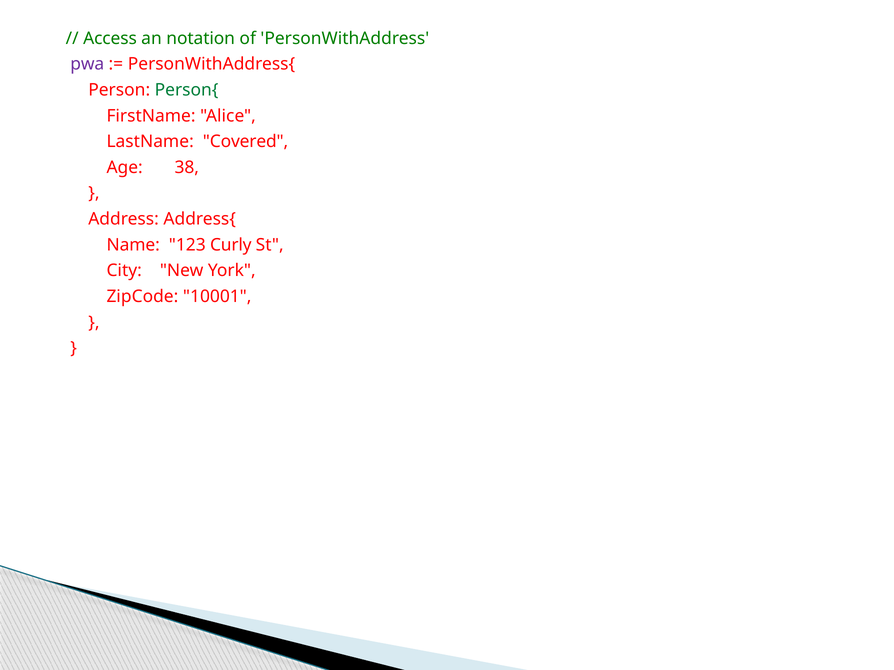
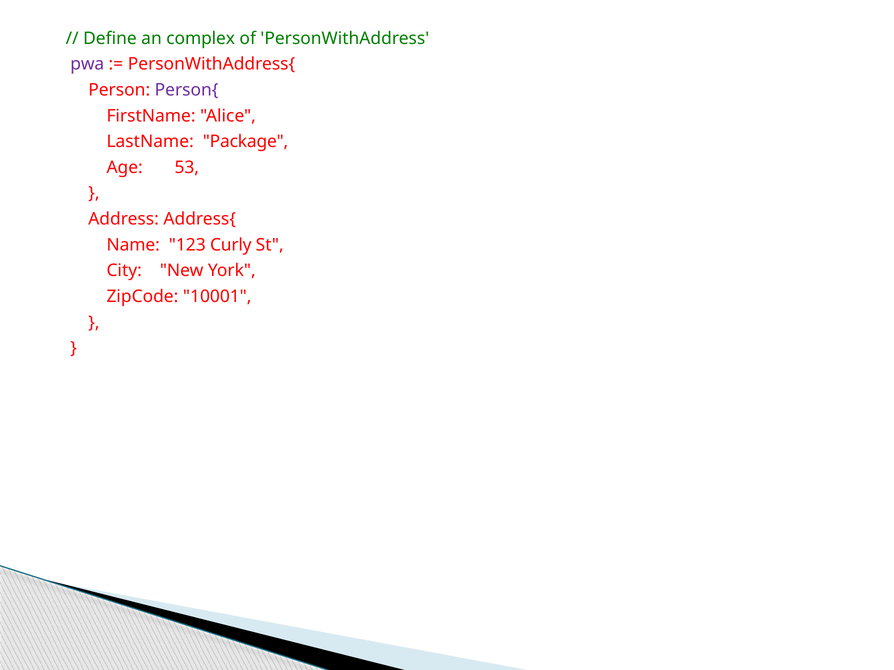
Access: Access -> Define
notation: notation -> complex
Person{ colour: green -> purple
Covered: Covered -> Package
38: 38 -> 53
